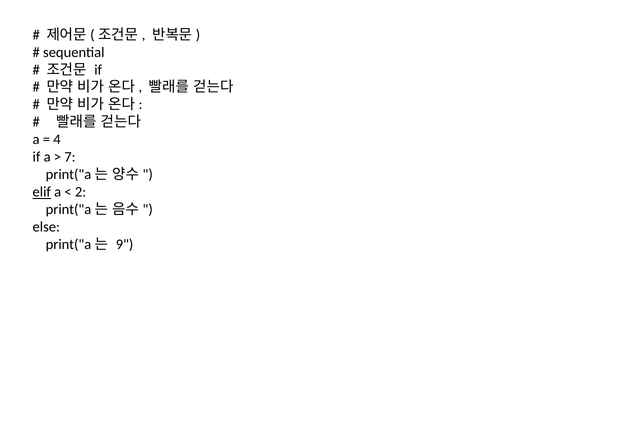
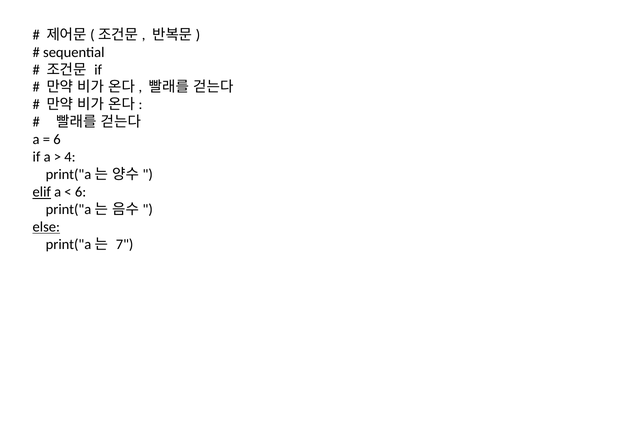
4 at (57, 140): 4 -> 6
7: 7 -> 4
2 at (81, 192): 2 -> 6
else underline: none -> present
9: 9 -> 7
